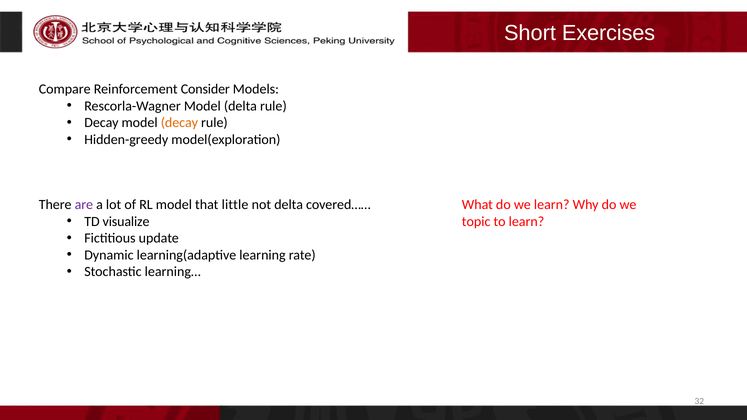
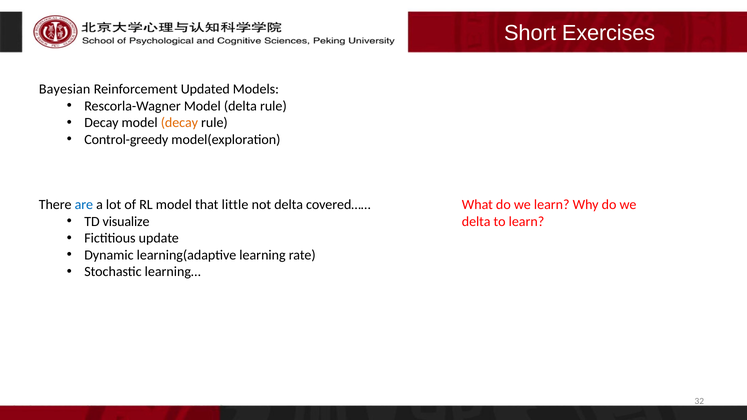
Compare: Compare -> Bayesian
Consider: Consider -> Updated
Hidden-greedy: Hidden-greedy -> Control-greedy
are colour: purple -> blue
topic at (476, 222): topic -> delta
